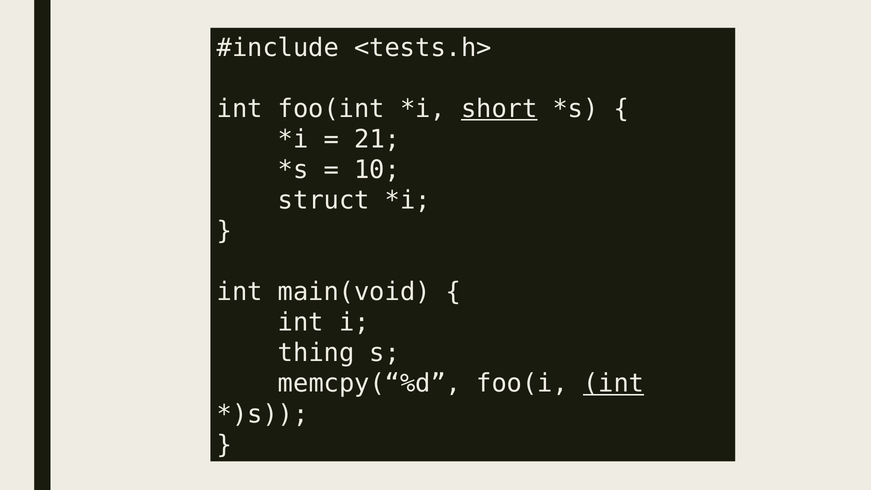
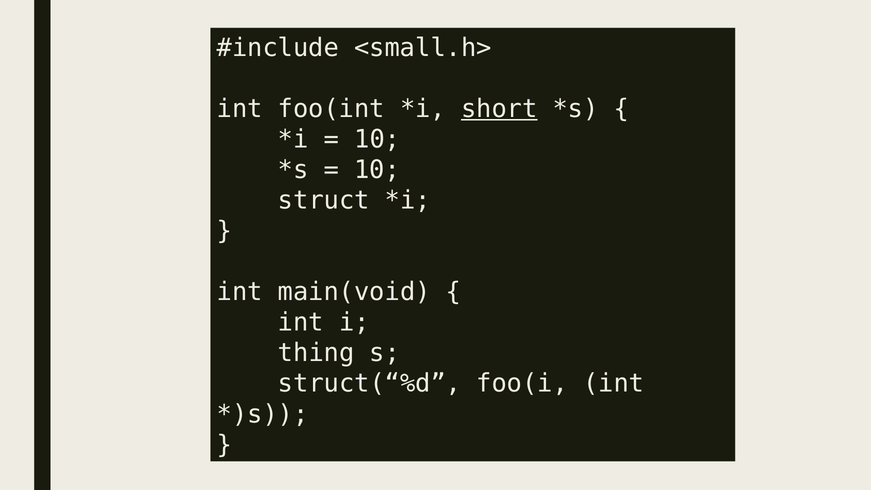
<tests.h>: <tests.h> -> <small.h>
21 at (377, 140): 21 -> 10
memcpy(“%d: memcpy(“%d -> struct(“%d
int at (614, 384) underline: present -> none
